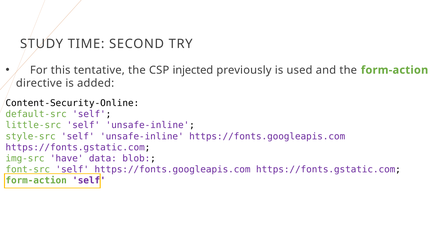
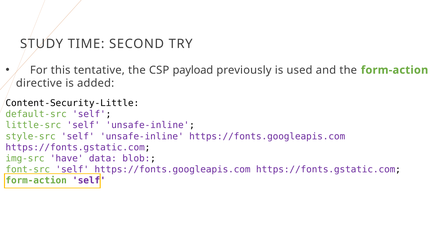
injected: injected -> payload
Content-Security-Online: Content-Security-Online -> Content-Security-Little
